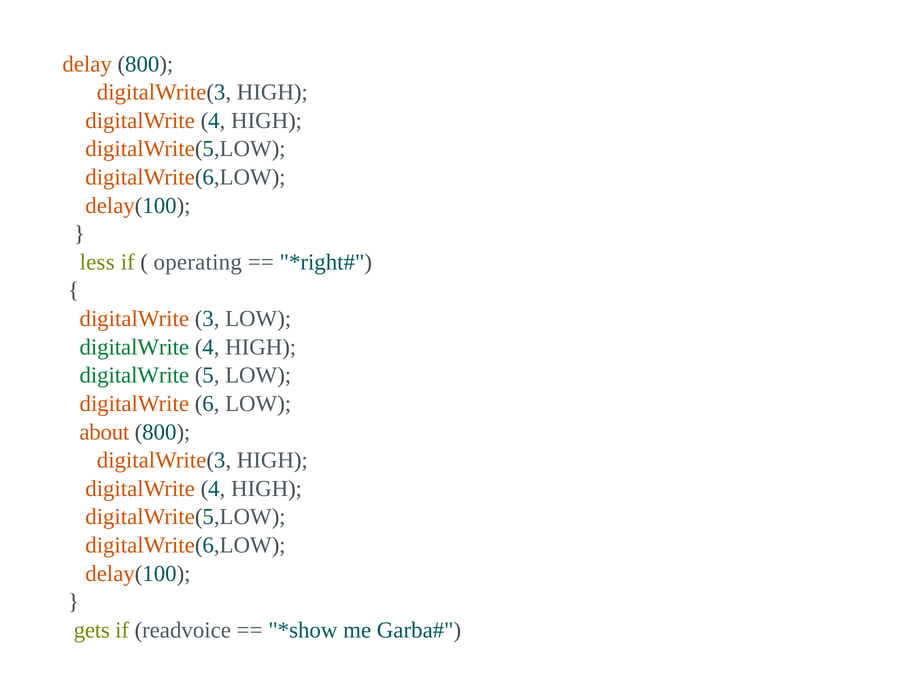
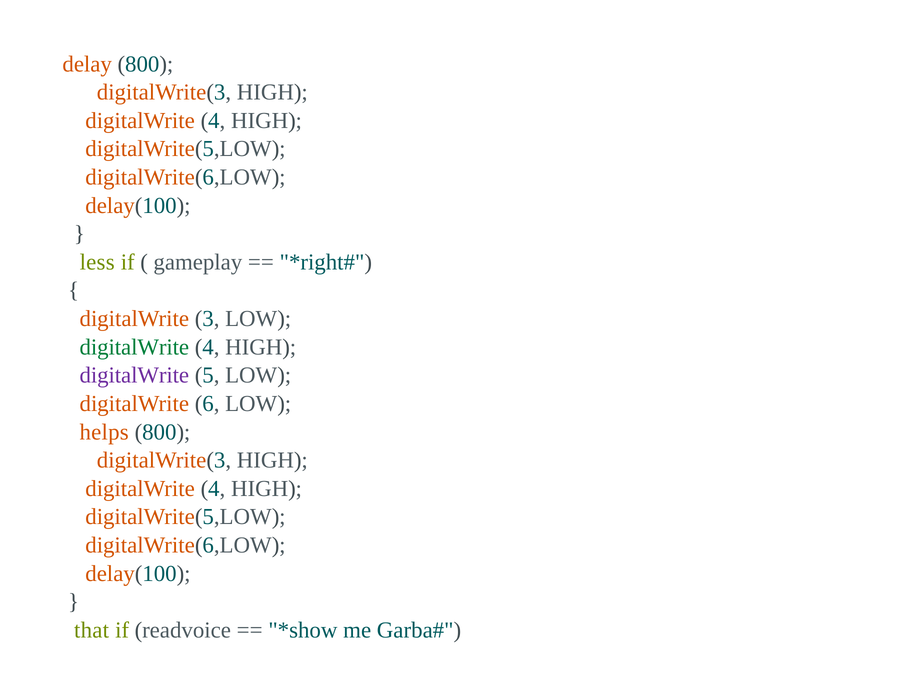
operating: operating -> gameplay
digitalWrite at (134, 375) colour: green -> purple
about: about -> helps
gets: gets -> that
